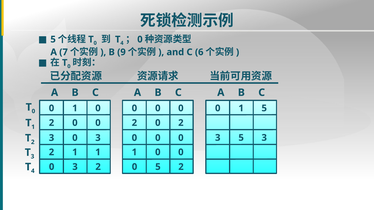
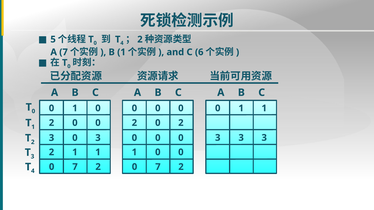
0 at (140, 39): 0 -> 2
B 9: 9 -> 1
1 5: 5 -> 1
5 at (241, 138): 5 -> 3
3 at (75, 167): 3 -> 7
5 at (158, 167): 5 -> 7
